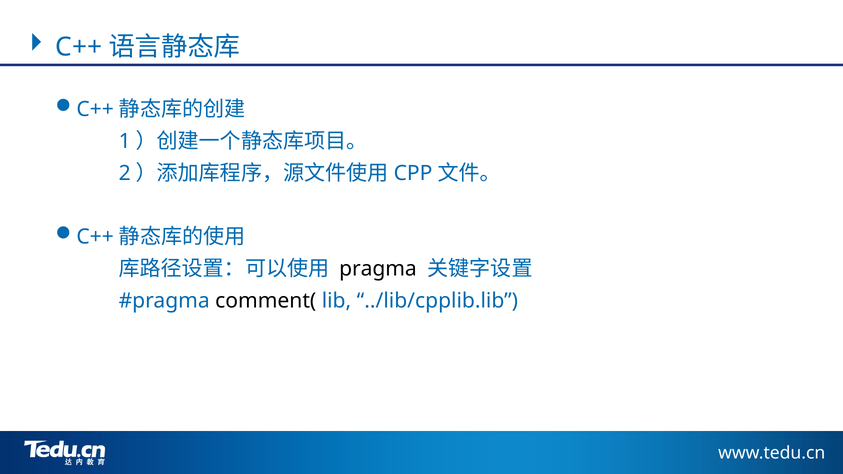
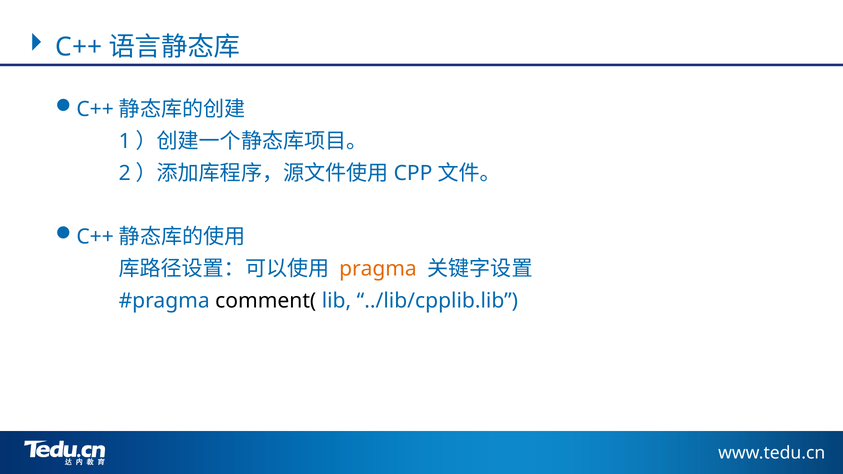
pragma colour: black -> orange
